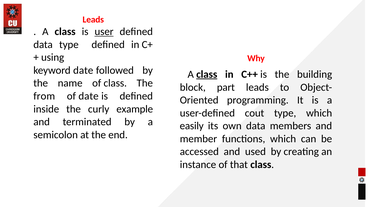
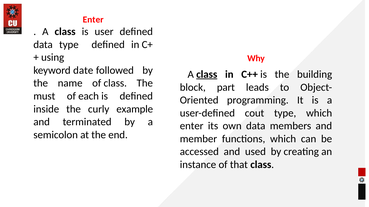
Leads at (93, 20): Leads -> Enter
user underline: present -> none
from: from -> must
of date: date -> each
easily at (192, 126): easily -> enter
